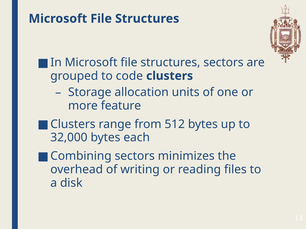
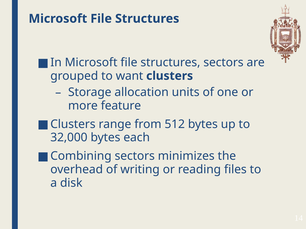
code: code -> want
